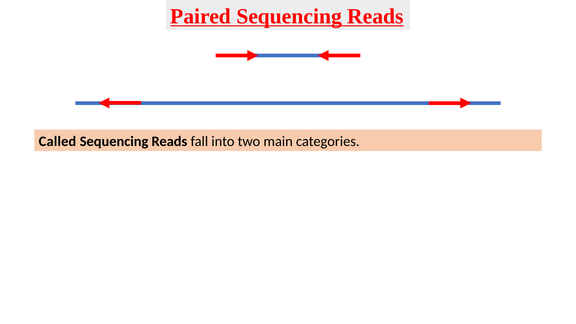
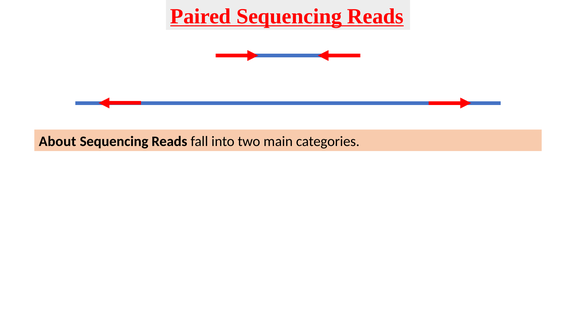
Called: Called -> About
